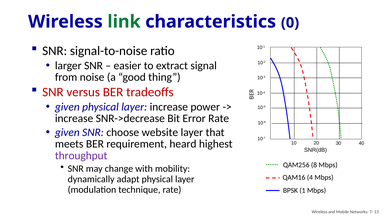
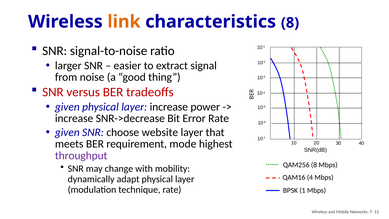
link colour: green -> orange
characteristics 0: 0 -> 8
heard: heard -> mode
